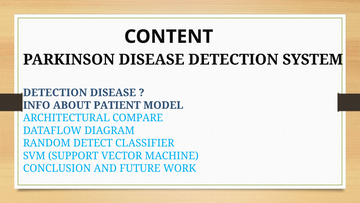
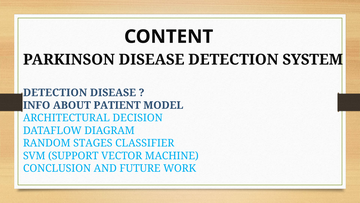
COMPARE: COMPARE -> DECISION
DETECT: DETECT -> STAGES
